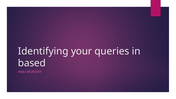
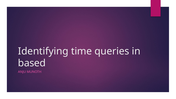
your: your -> time
